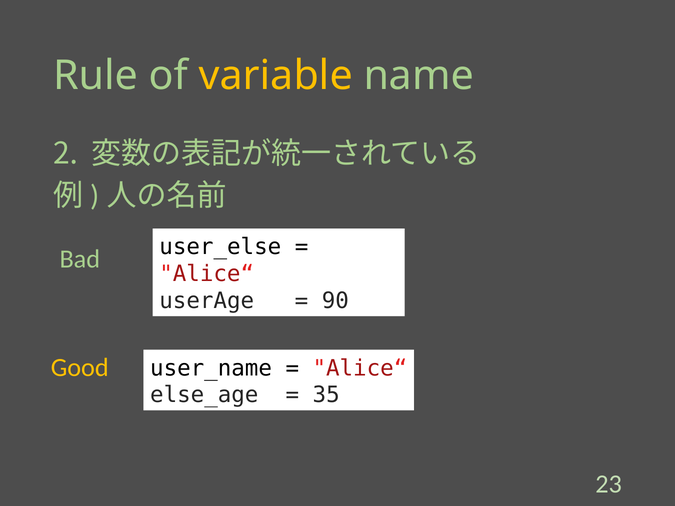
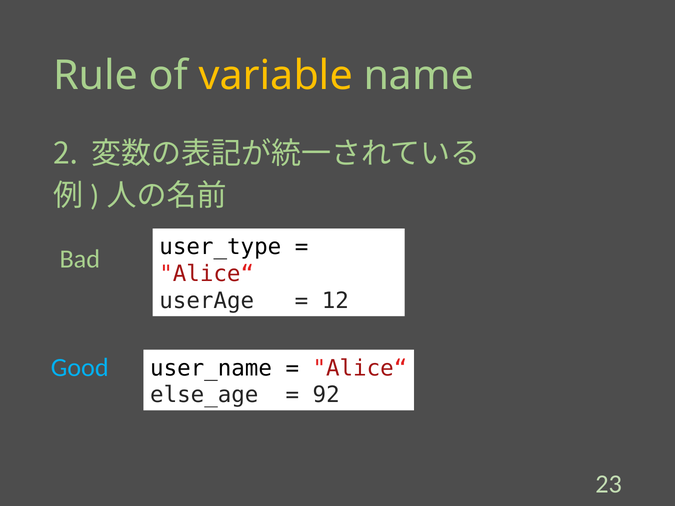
user_else: user_else -> user_type
90: 90 -> 12
Good colour: yellow -> light blue
35: 35 -> 92
